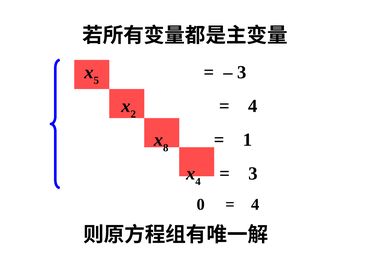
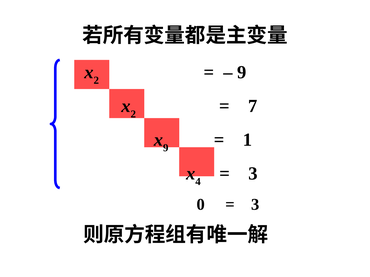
5 at (96, 81): 5 -> 2
3 at (242, 72): 3 -> 9
4 at (253, 106): 4 -> 7
8 at (166, 148): 8 -> 9
4 at (255, 205): 4 -> 3
